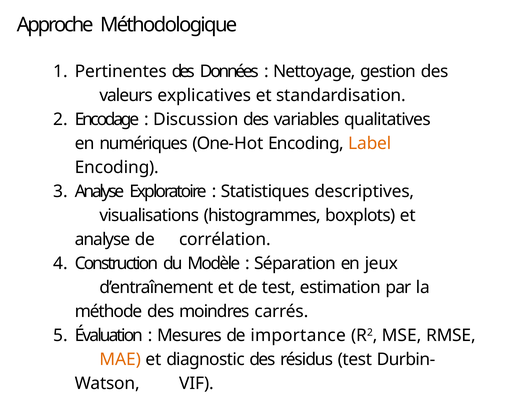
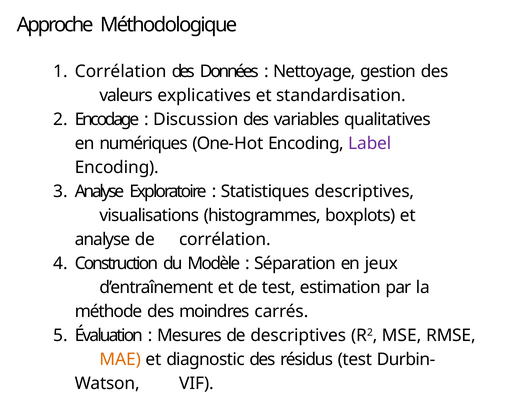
Pertinentes at (121, 71): Pertinentes -> Corrélation
Label colour: orange -> purple
de importance: importance -> descriptives
